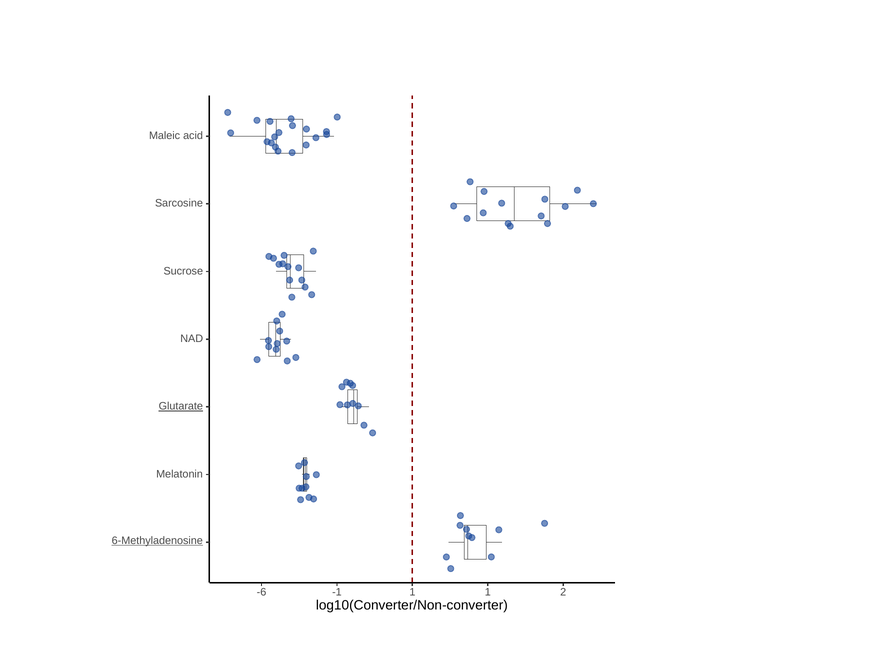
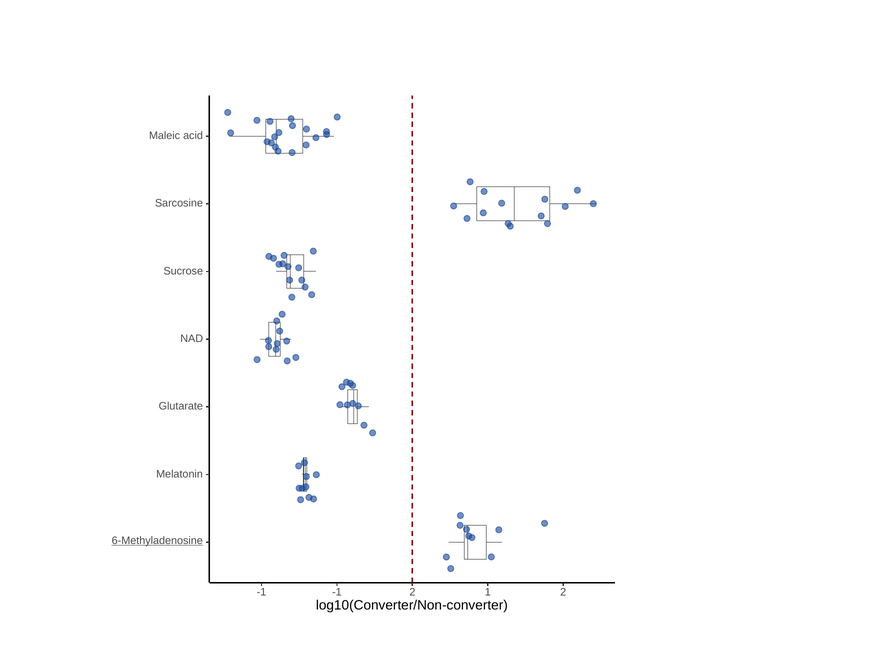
Glutarate underline: present -> none
-6 at (262, 592): -6 -> -1
-1 1: 1 -> 2
